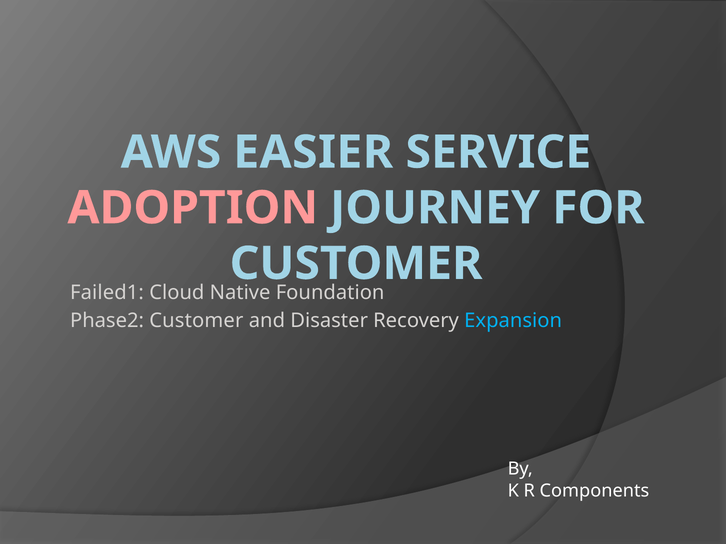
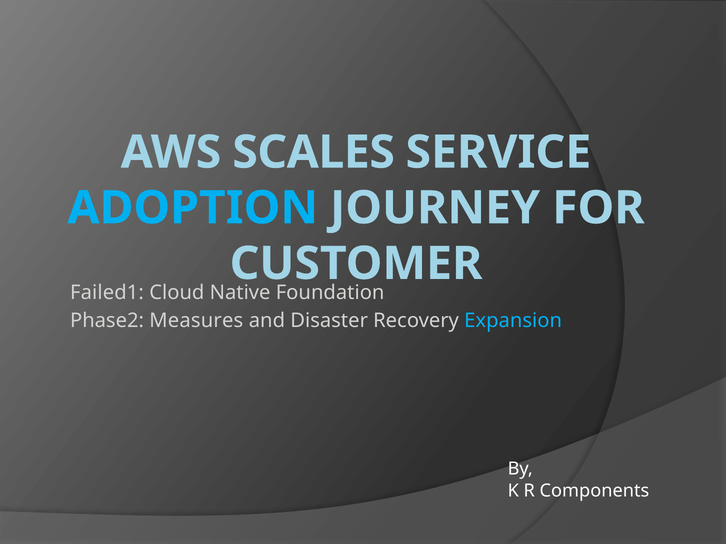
EASIER: EASIER -> SCALES
ADOPTION colour: pink -> light blue
Phase2 Customer: Customer -> Measures
